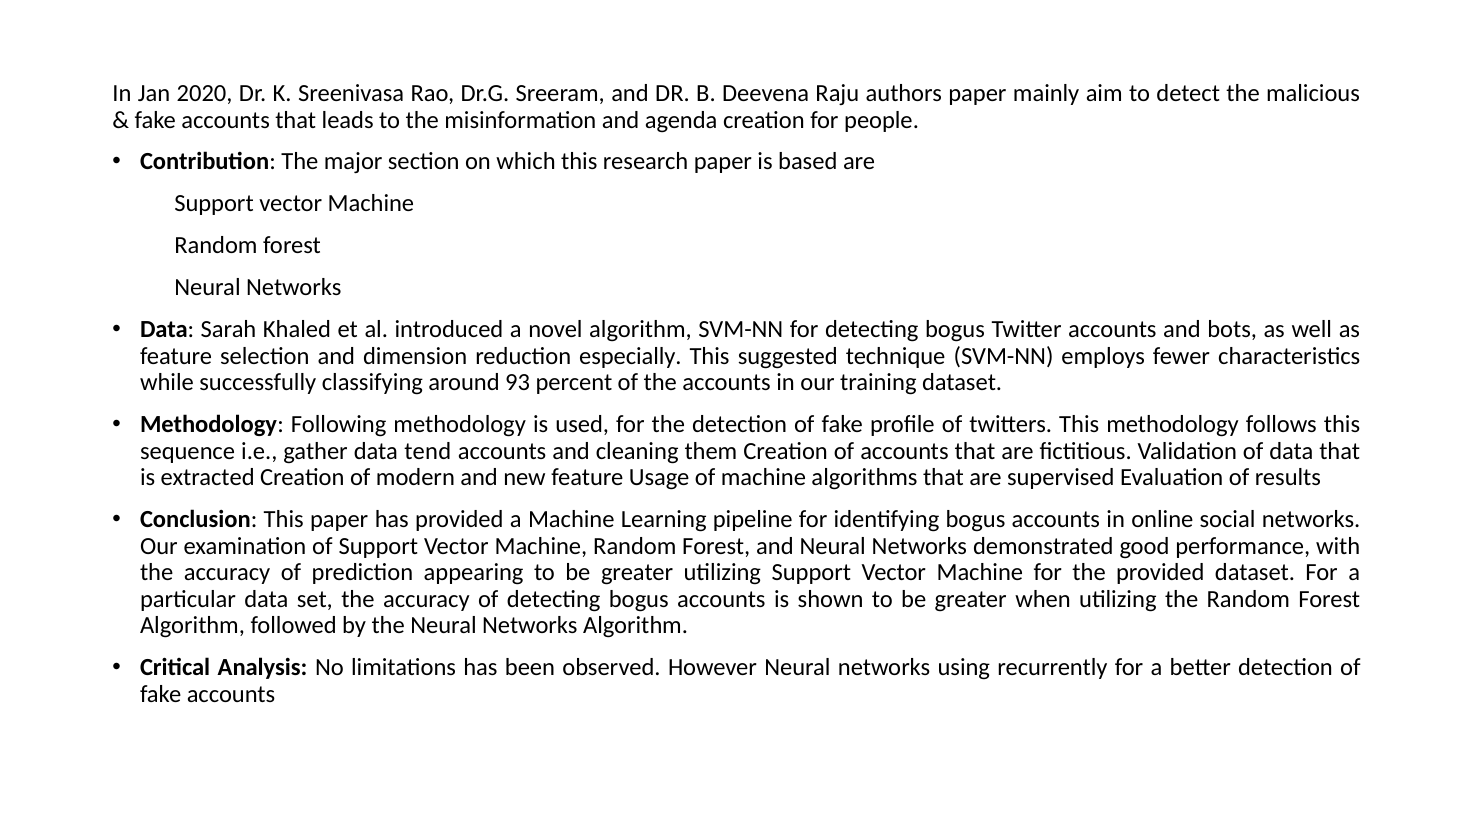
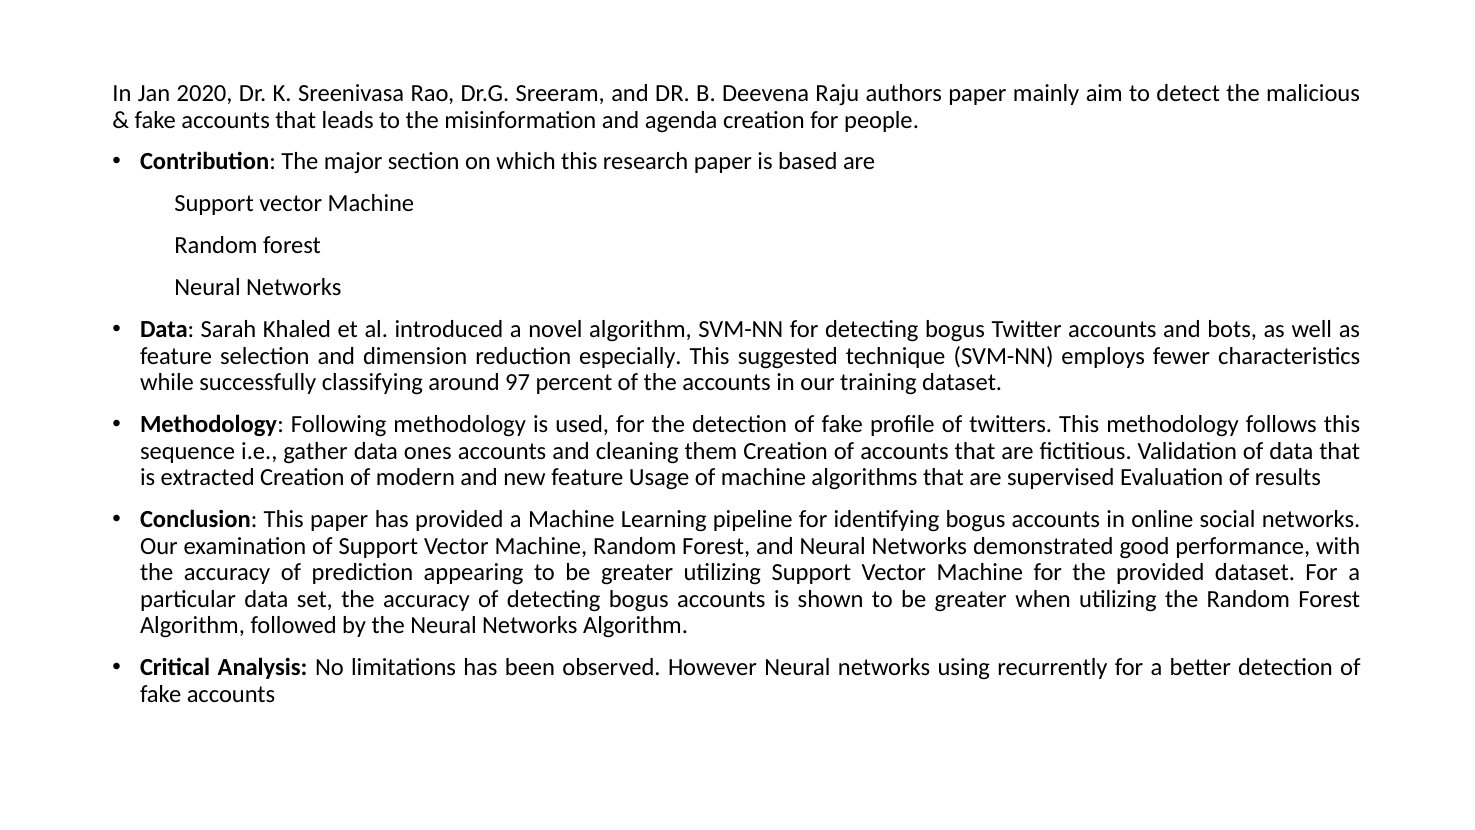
93: 93 -> 97
tend: tend -> ones
